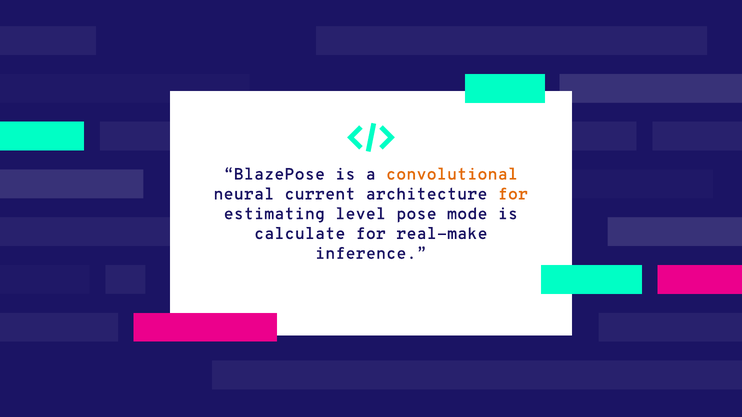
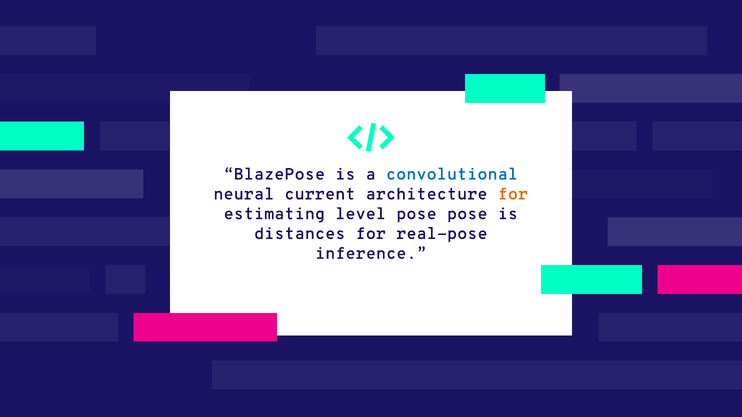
convolutional colour: orange -> blue
pose mode: mode -> pose
calculate: calculate -> distances
real-make: real-make -> real-pose
